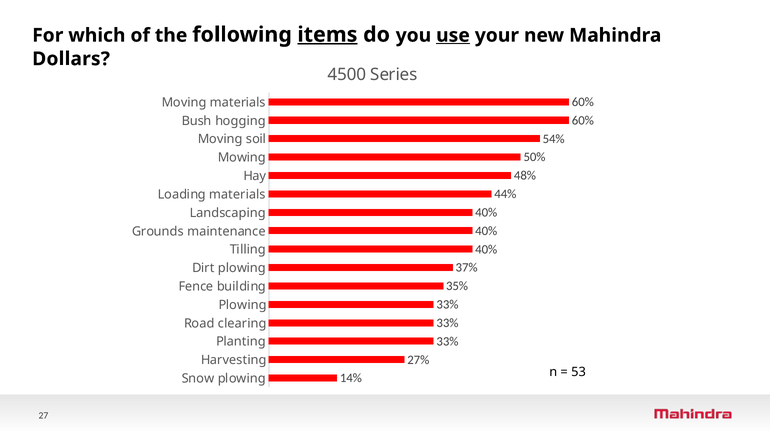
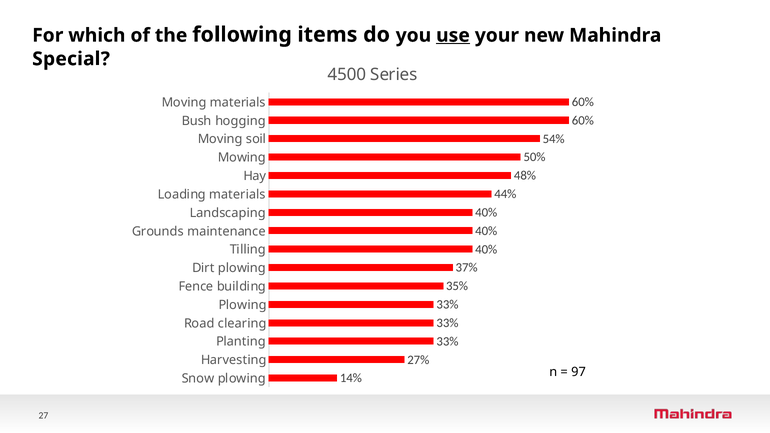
items underline: present -> none
Dollars: Dollars -> Special
53: 53 -> 97
